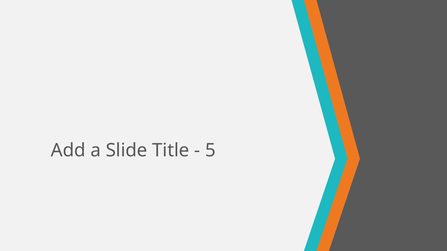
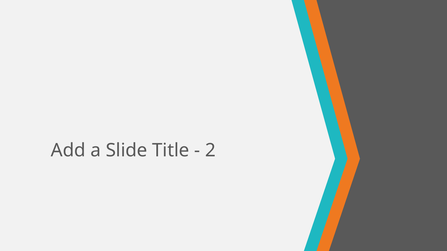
5: 5 -> 2
